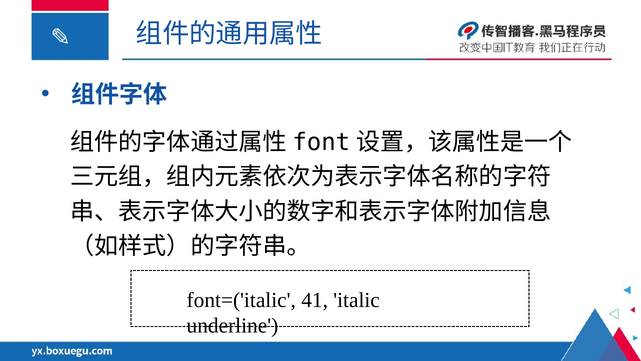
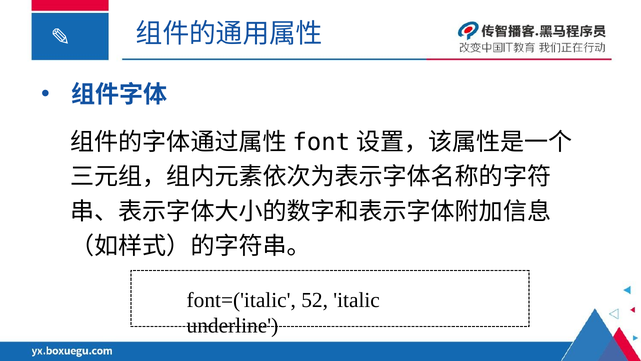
41: 41 -> 52
